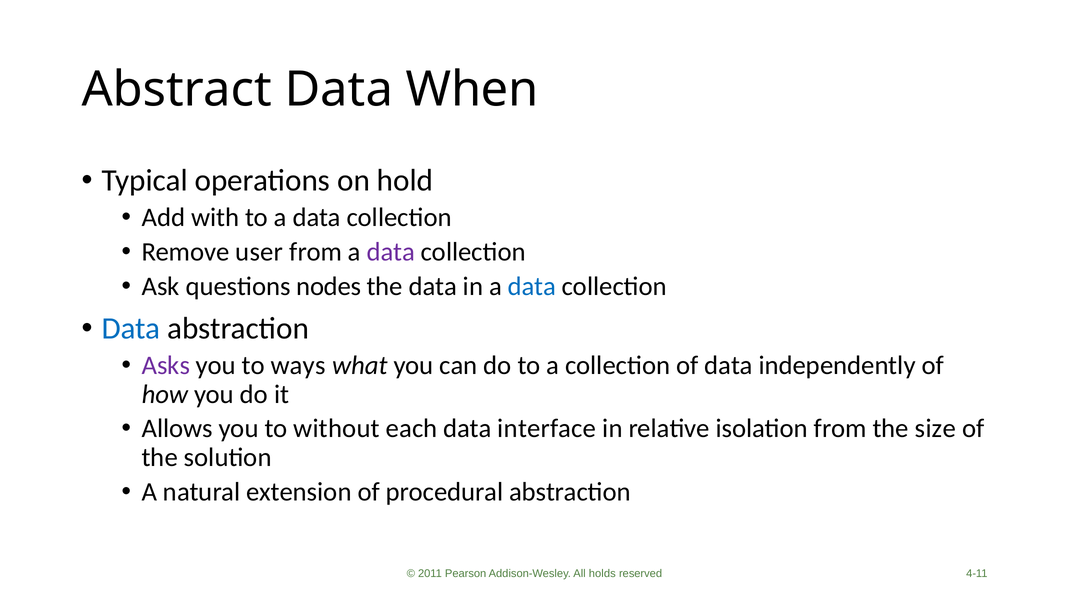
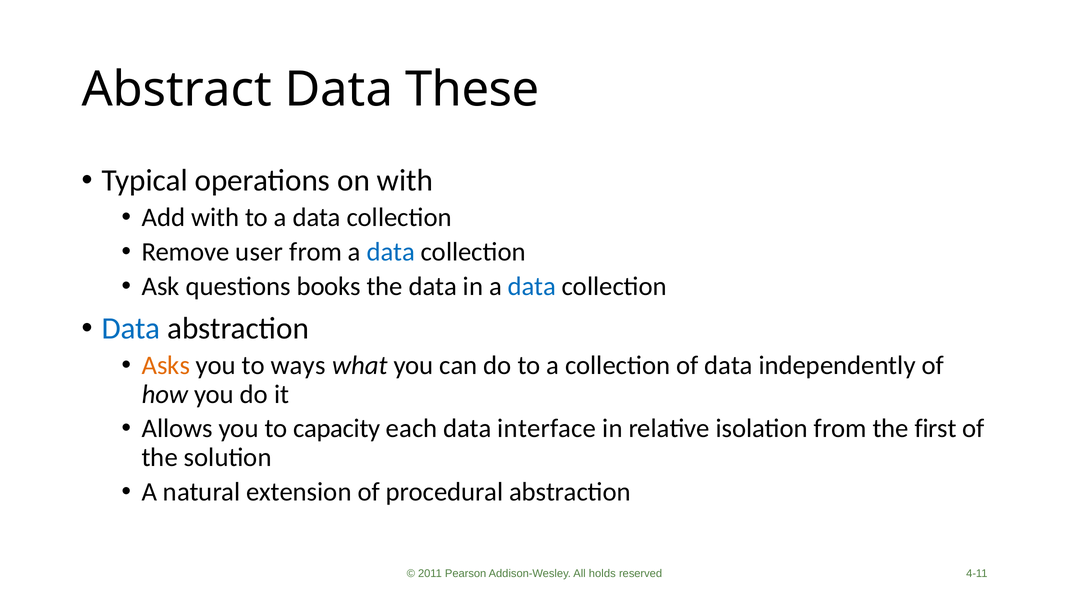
When: When -> These
on hold: hold -> with
data at (391, 252) colour: purple -> blue
nodes: nodes -> books
Asks colour: purple -> orange
without: without -> capacity
size: size -> first
